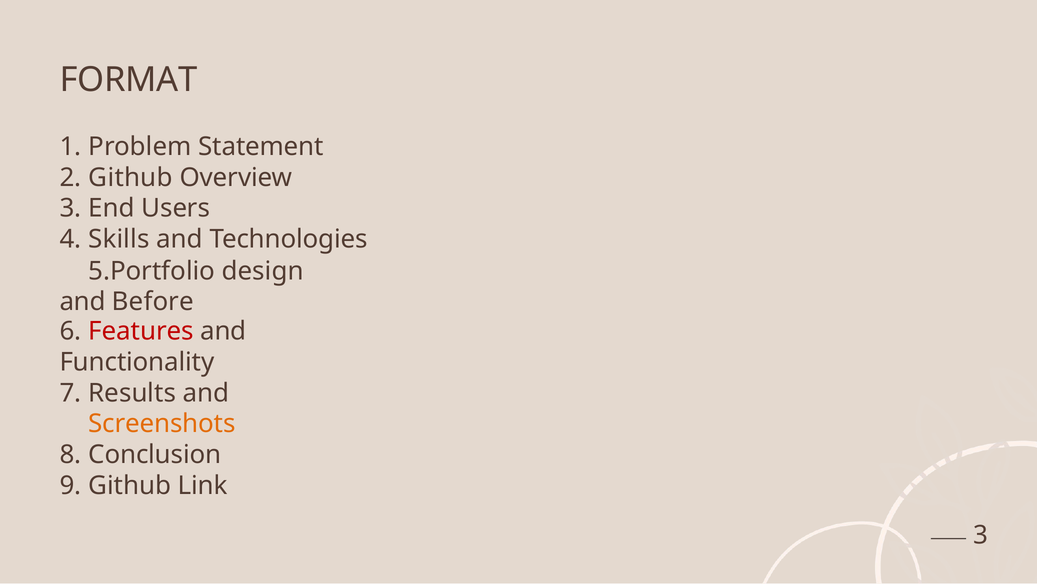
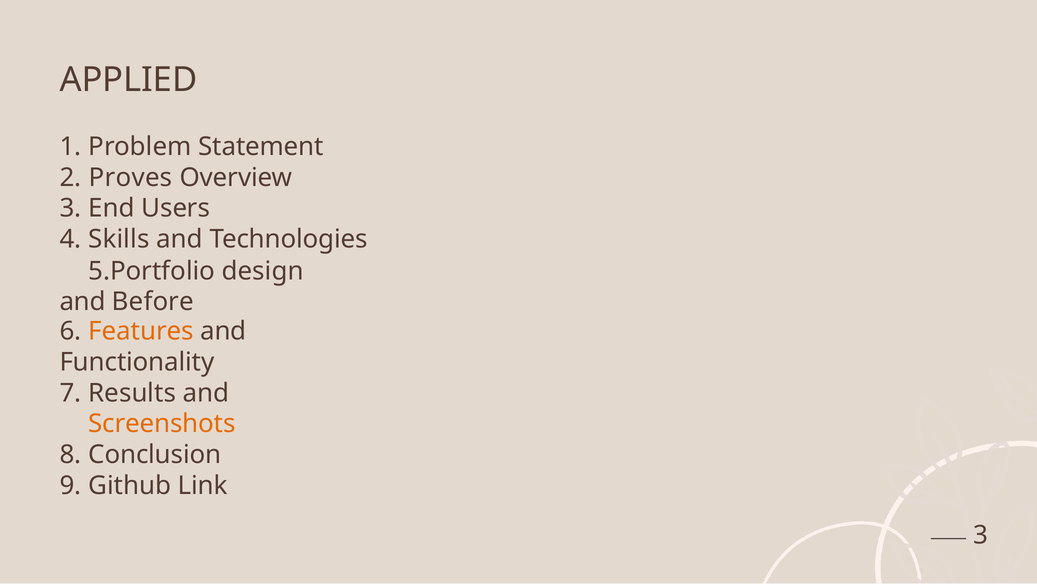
FORMAT: FORMAT -> APPLIED
Github at (131, 177): Github -> Proves
Features colour: red -> orange
